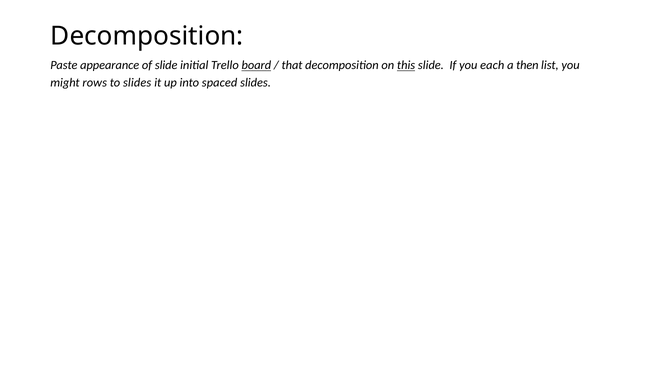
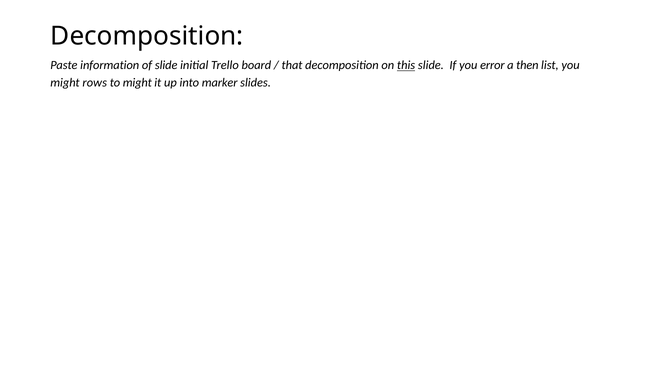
appearance: appearance -> information
board underline: present -> none
each: each -> error
to slides: slides -> might
spaced: spaced -> marker
